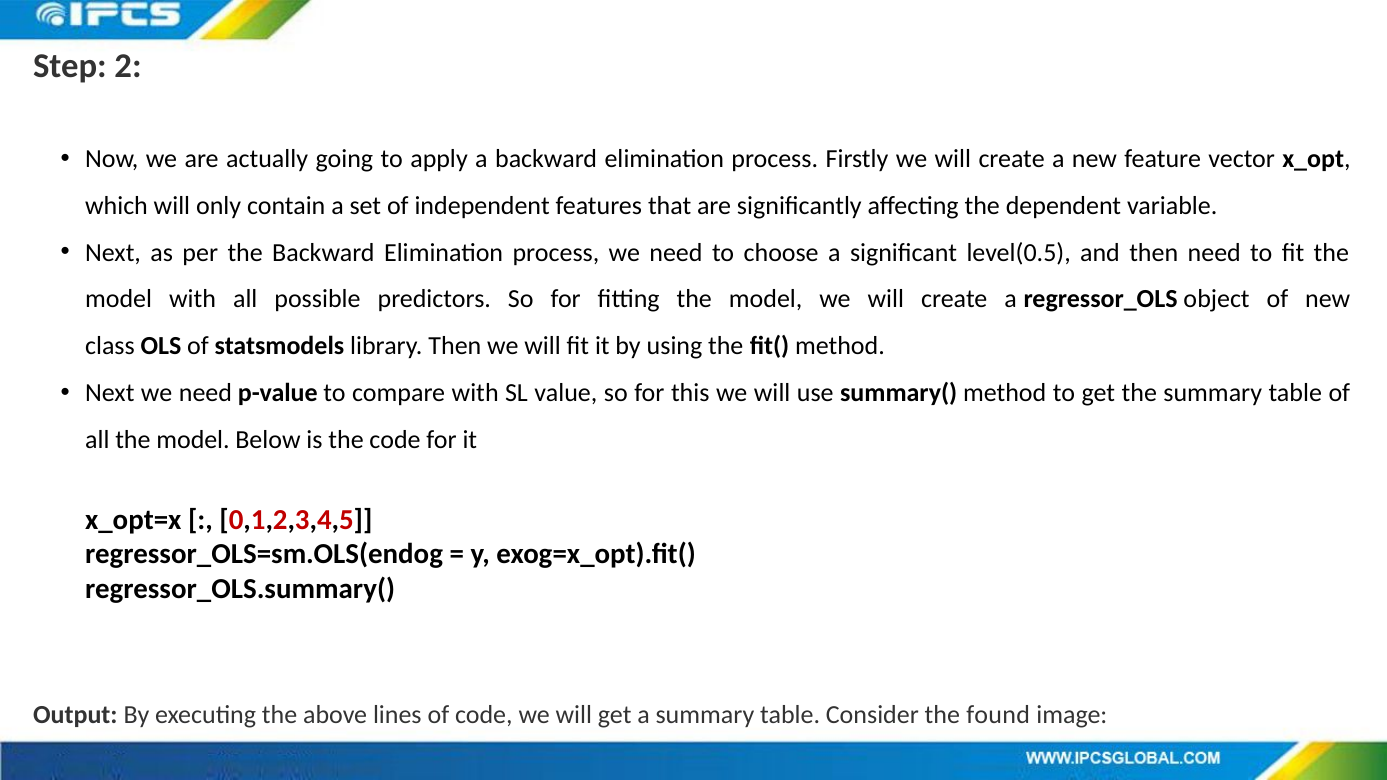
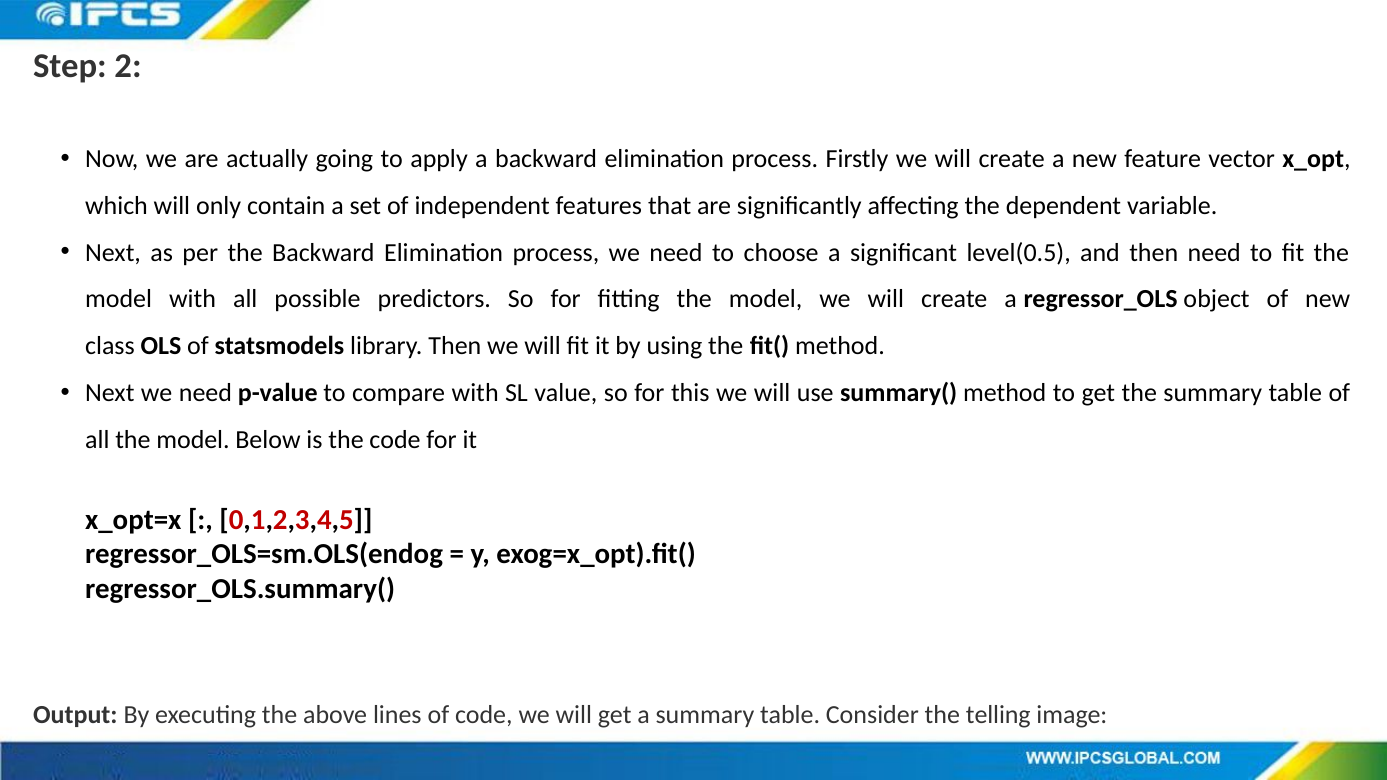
found: found -> telling
